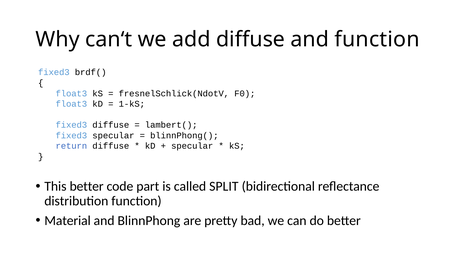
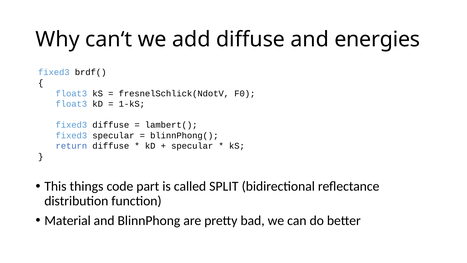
and function: function -> energies
This better: better -> things
